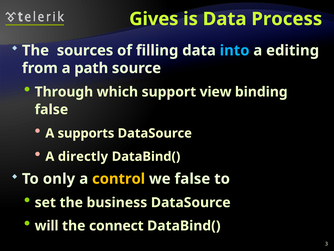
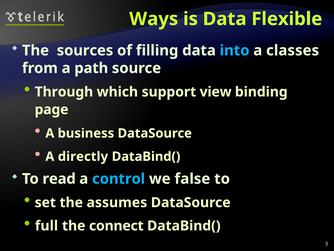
Gives: Gives -> Ways
Process: Process -> Flexible
editing: editing -> classes
false at (51, 109): false -> page
supports: supports -> business
only: only -> read
control colour: yellow -> light blue
business: business -> assumes
will: will -> full
